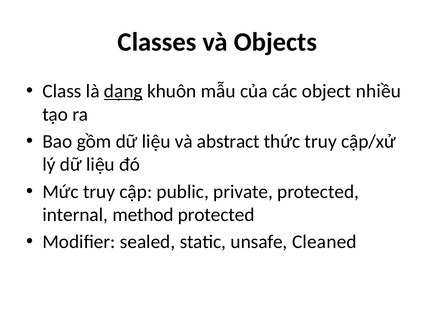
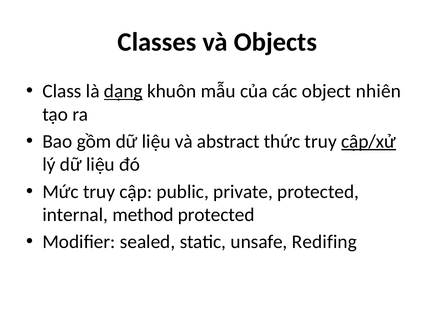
nhiều: nhiều -> nhiên
cập/xử underline: none -> present
Cleaned: Cleaned -> Redifing
